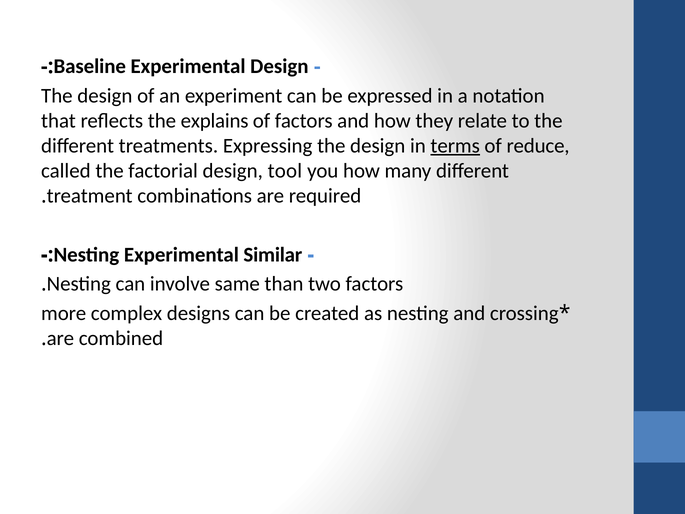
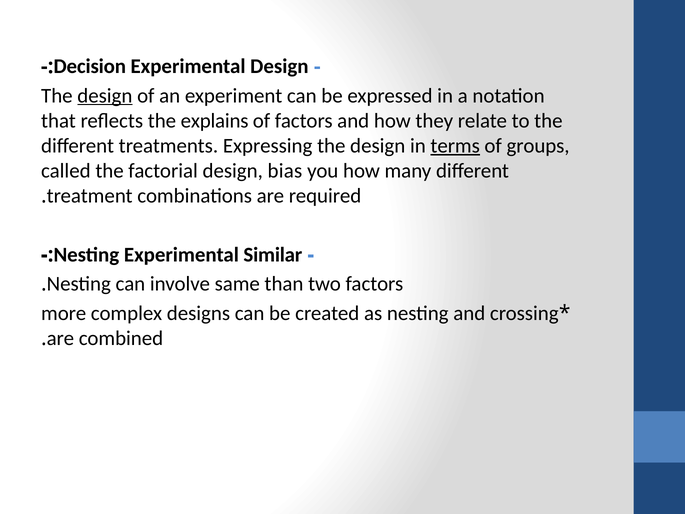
Baseline: Baseline -> Decision
design at (105, 96) underline: none -> present
reduce: reduce -> groups
tool: tool -> bias
